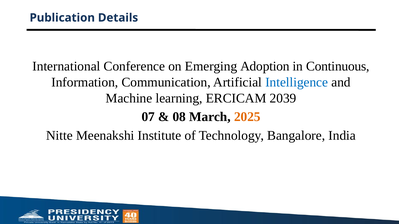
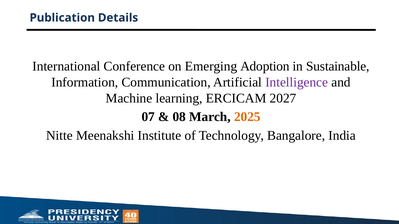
Continuous: Continuous -> Sustainable
Intelligence colour: blue -> purple
2039: 2039 -> 2027
